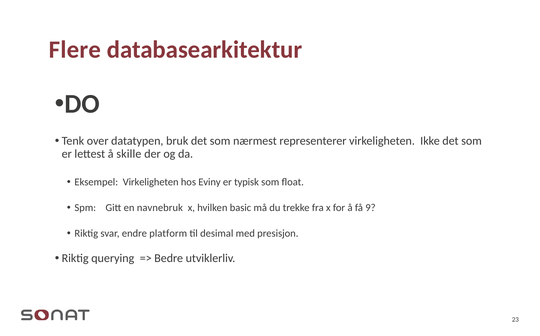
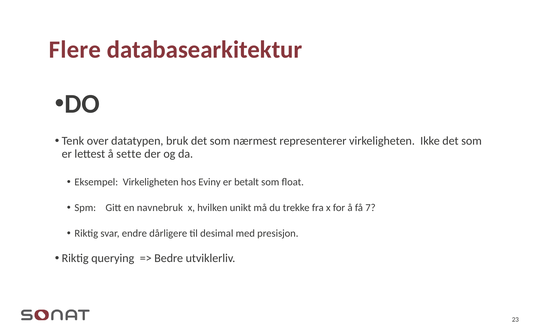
skille: skille -> sette
typisk: typisk -> betalt
basic: basic -> unikt
9: 9 -> 7
platform: platform -> dårligere
